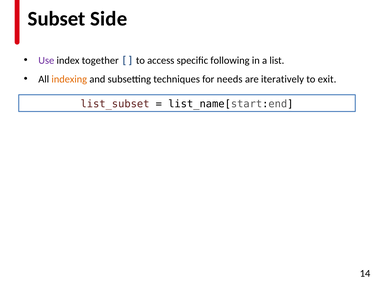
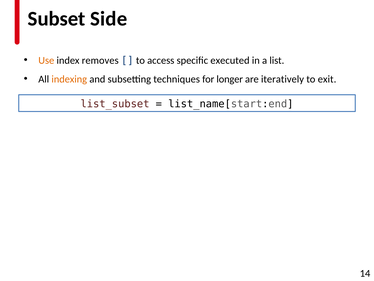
Use colour: purple -> orange
together: together -> removes
following: following -> executed
needs: needs -> longer
